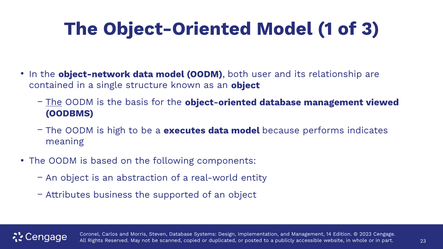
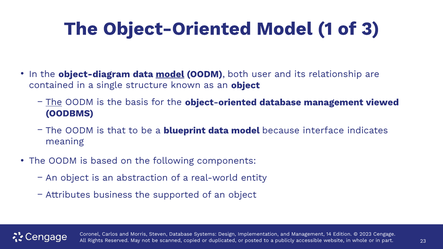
object-network: object-network -> object-diagram
model at (170, 74) underline: none -> present
high: high -> that
executes: executes -> blueprint
performs: performs -> interface
